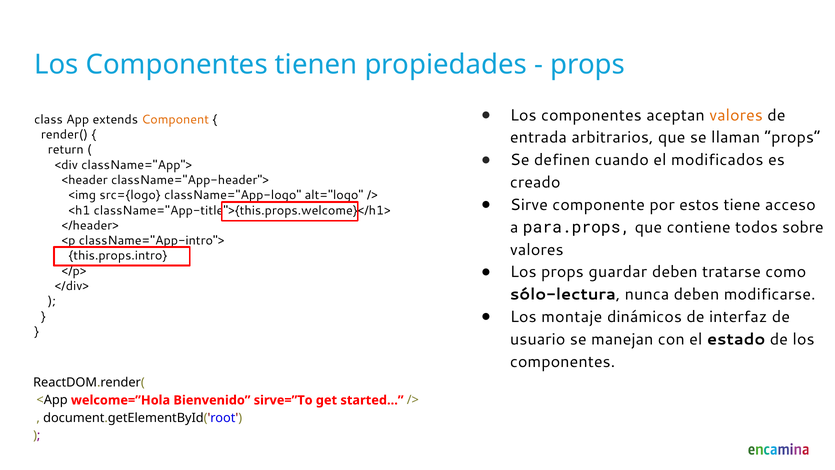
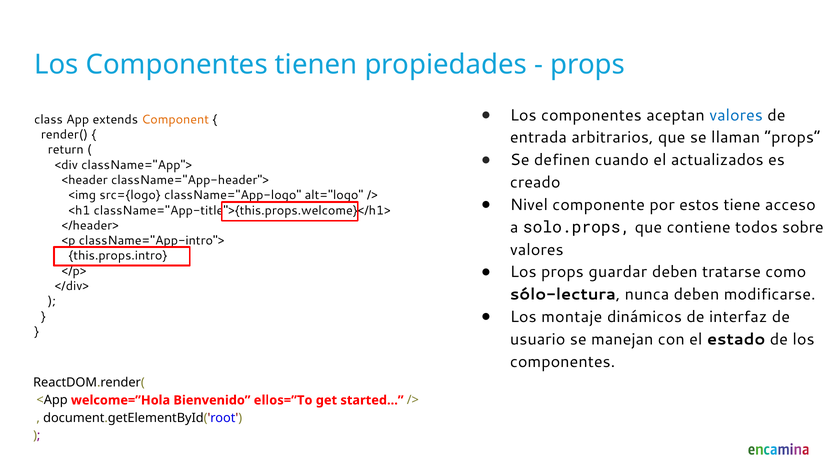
valores at (736, 115) colour: orange -> blue
modificados: modificados -> actualizados
Sirve: Sirve -> Nivel
para.props: para.props -> solo.props
sirve=”To: sirve=”To -> ellos=”To
